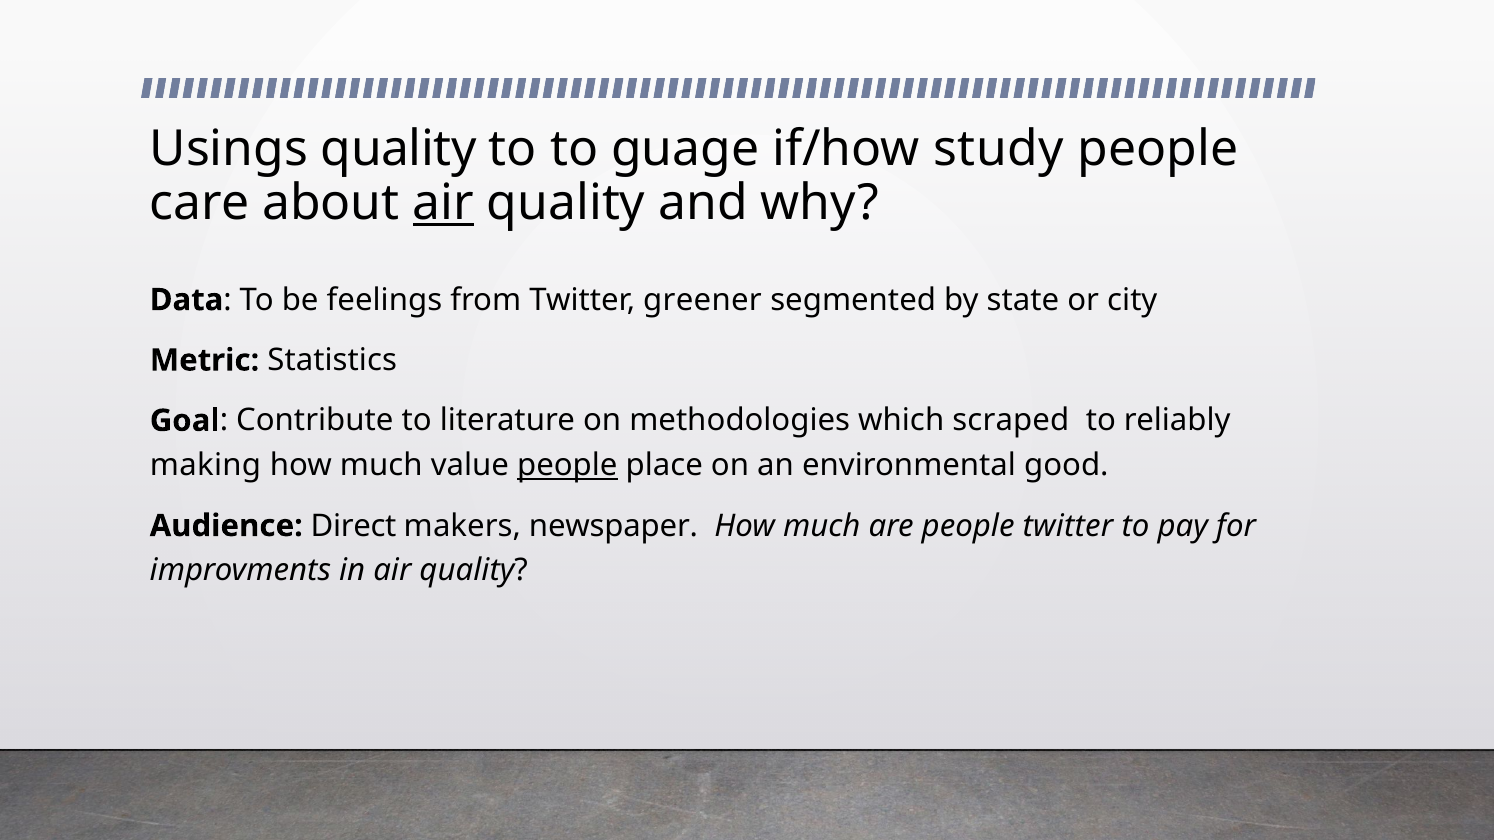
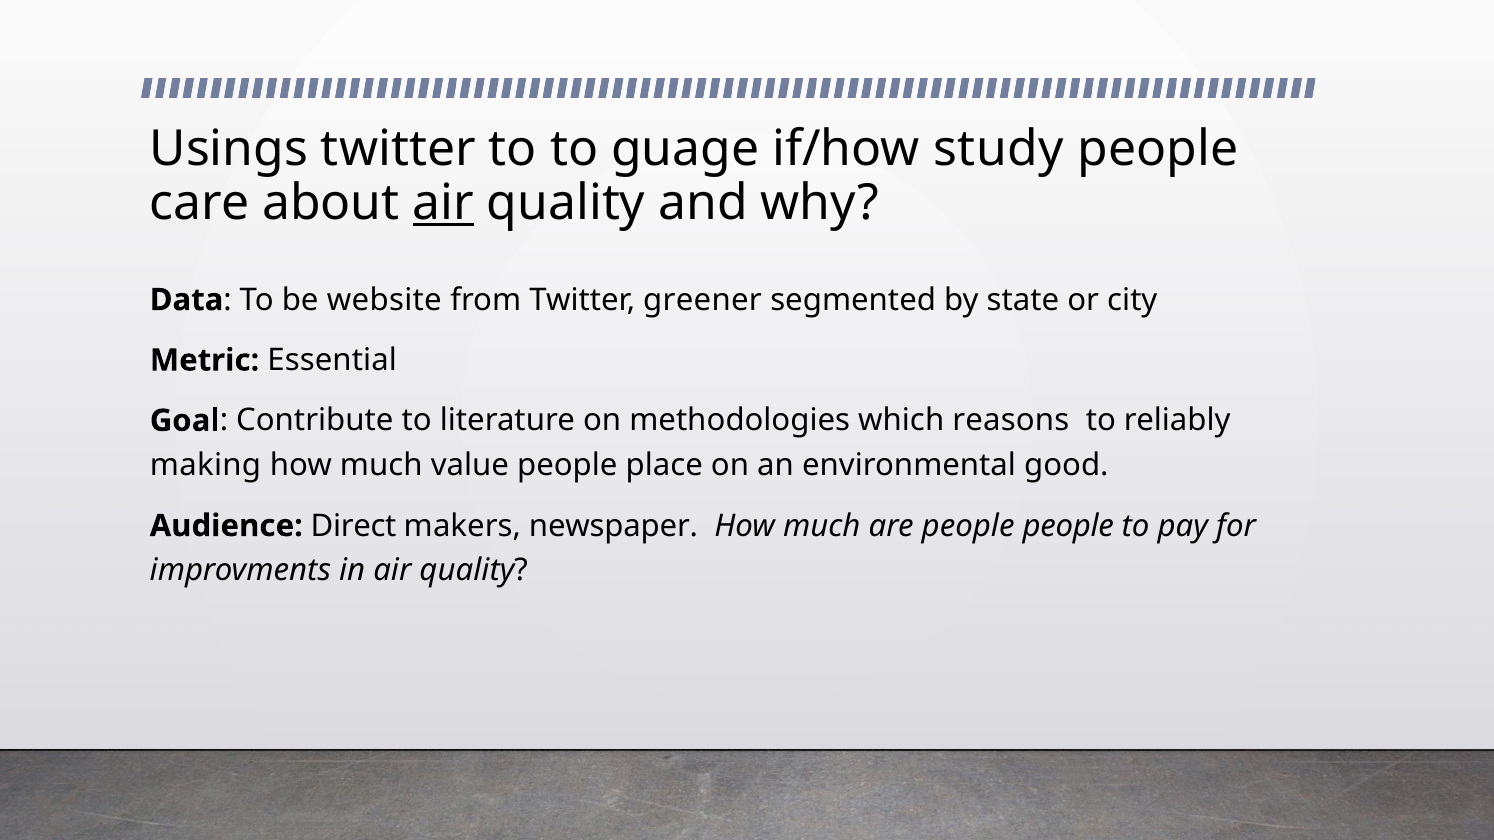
Usings quality: quality -> twitter
feelings: feelings -> website
Statistics: Statistics -> Essential
scraped: scraped -> reasons
people at (567, 466) underline: present -> none
people twitter: twitter -> people
